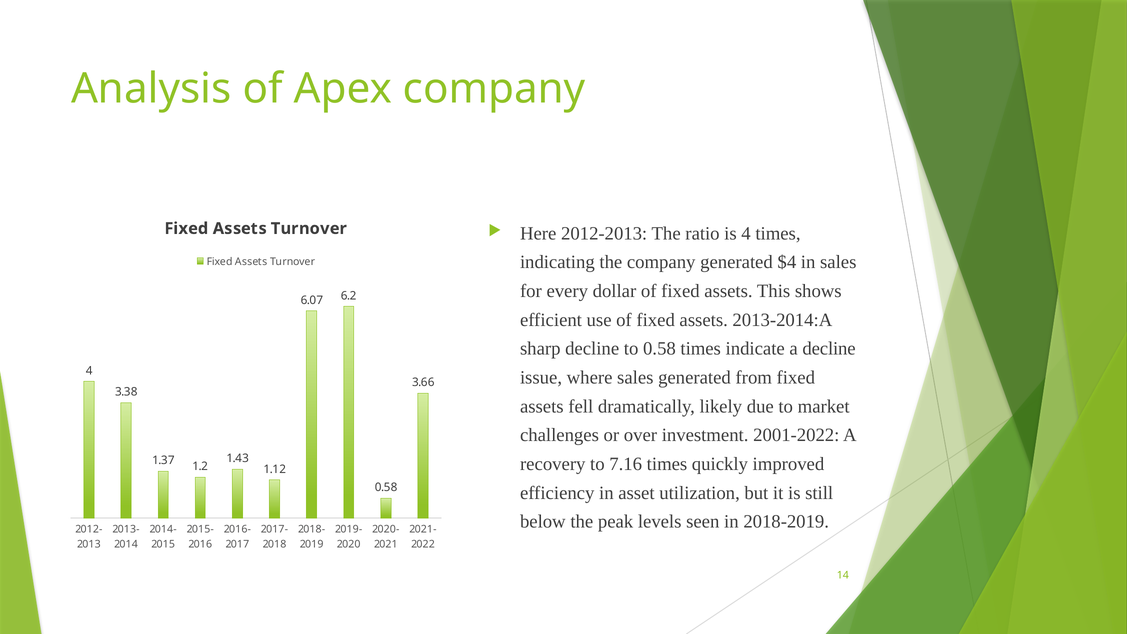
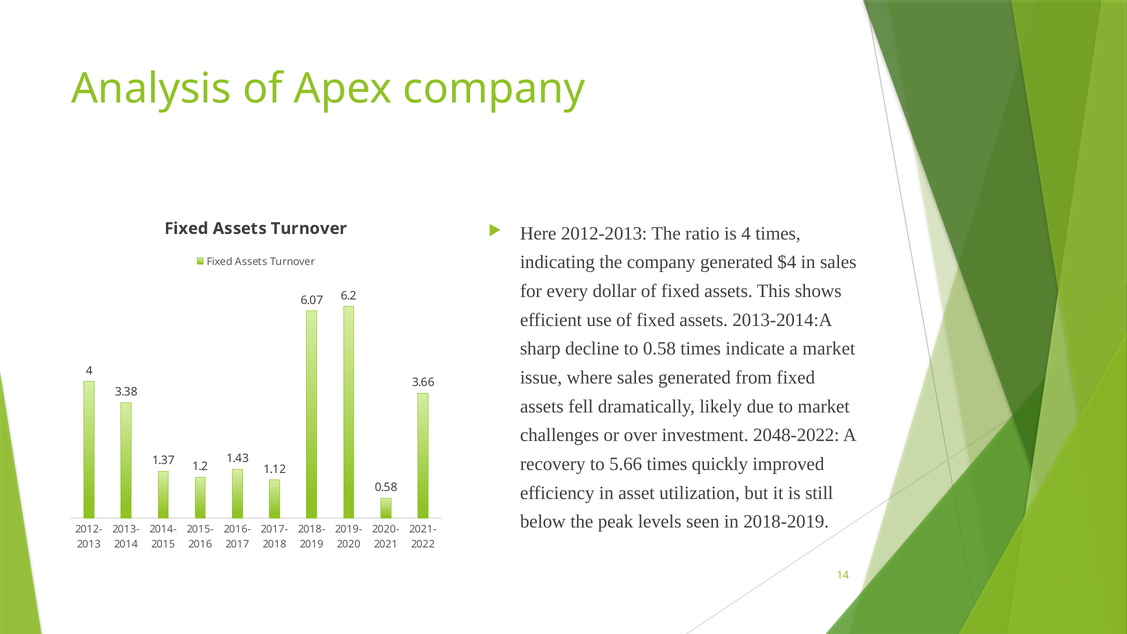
a decline: decline -> market
2001-2022: 2001-2022 -> 2048-2022
7.16: 7.16 -> 5.66
